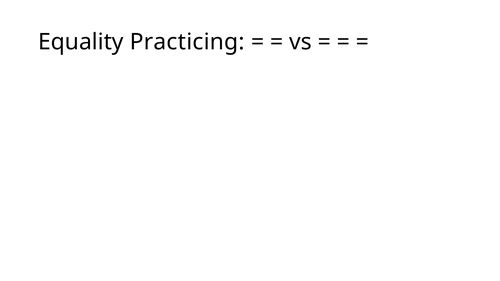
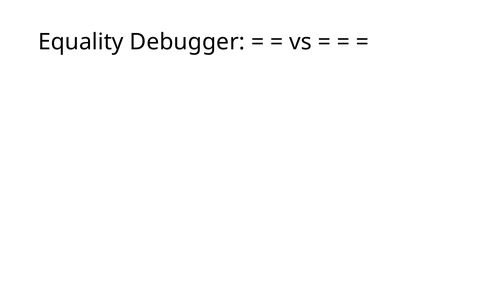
Practicing: Practicing -> Debugger
